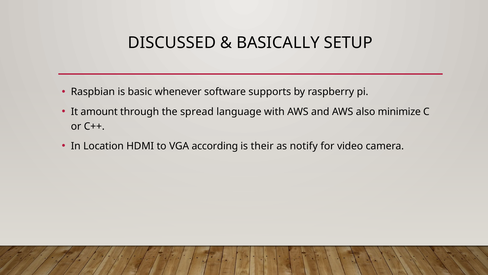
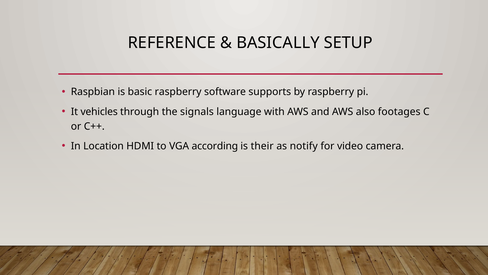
DISCUSSED: DISCUSSED -> REFERENCE
basic whenever: whenever -> raspberry
amount: amount -> vehicles
spread: spread -> signals
minimize: minimize -> footages
